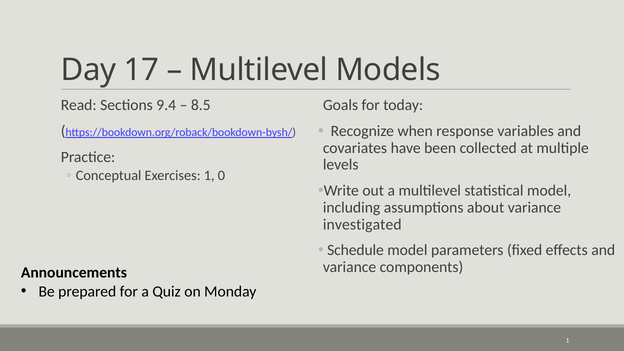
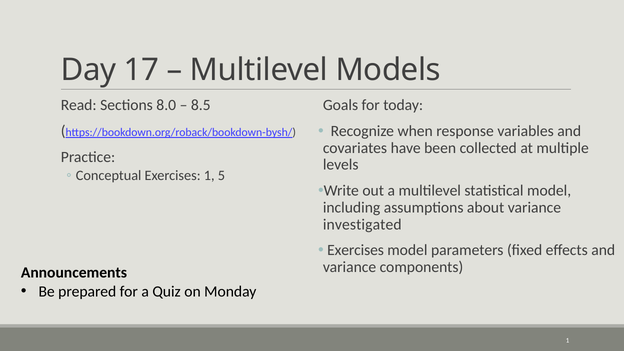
9.4: 9.4 -> 8.0
0: 0 -> 5
Schedule at (356, 250): Schedule -> Exercises
